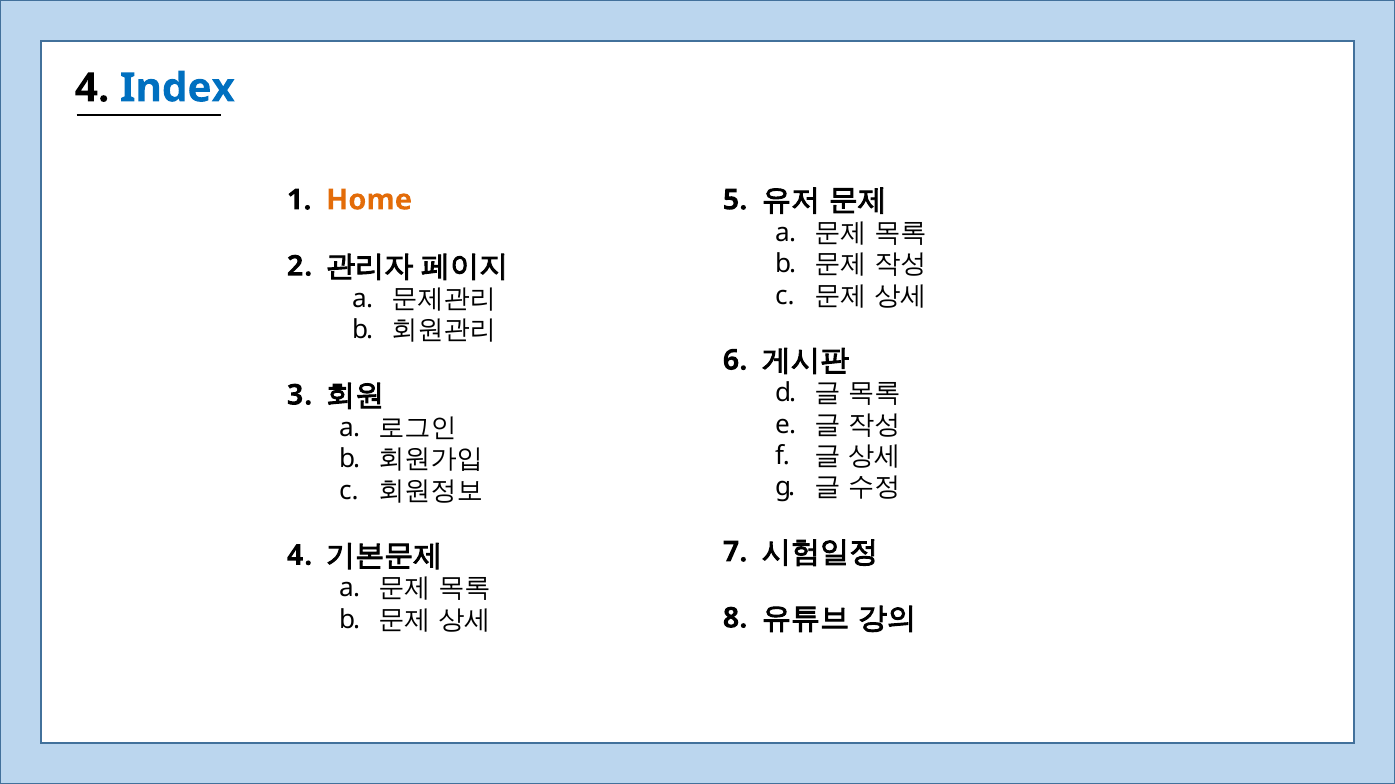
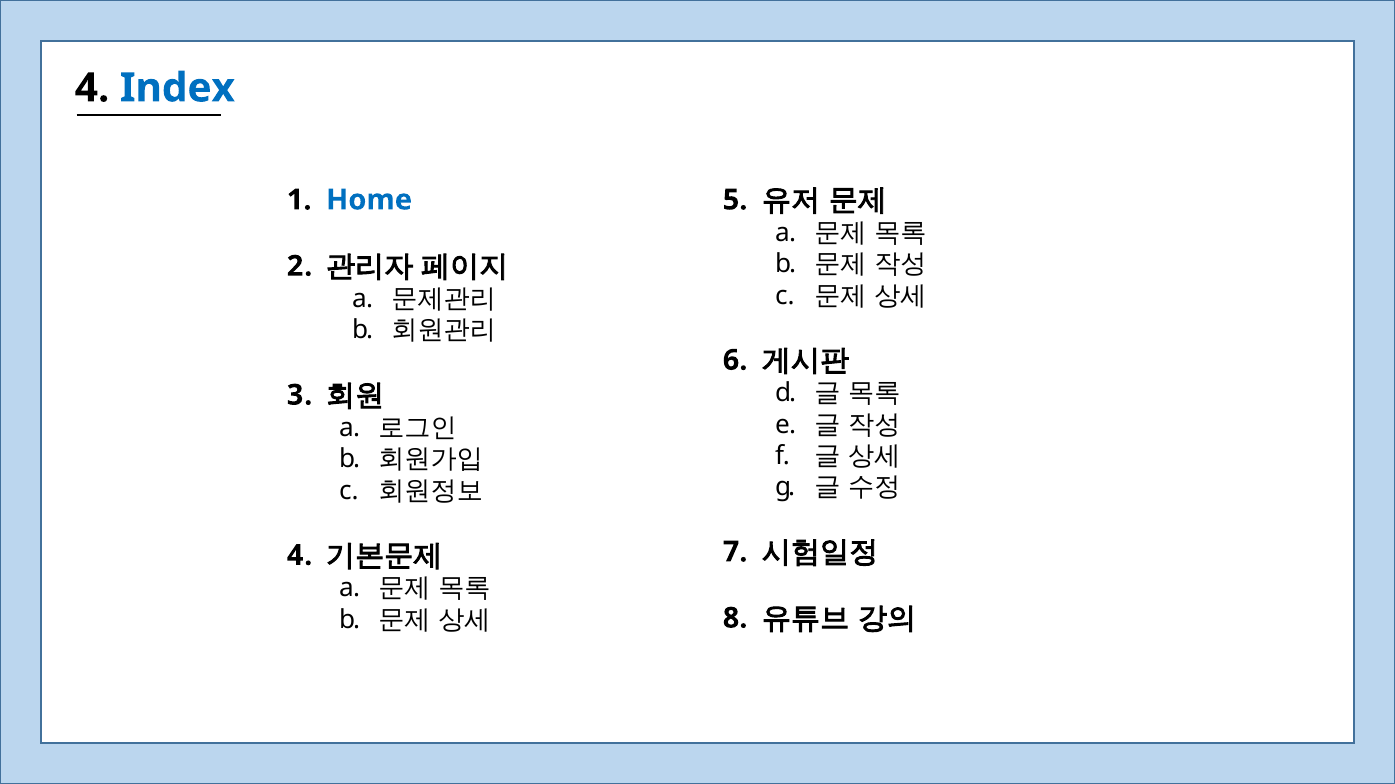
Home colour: orange -> blue
